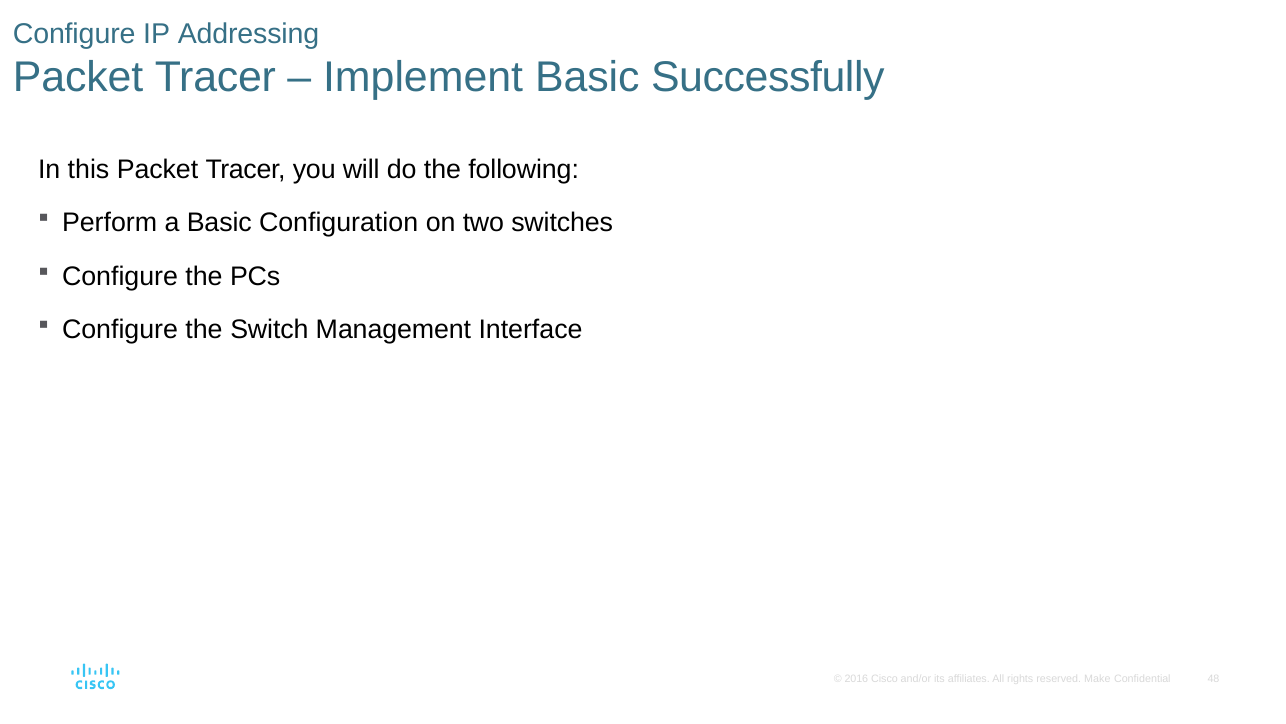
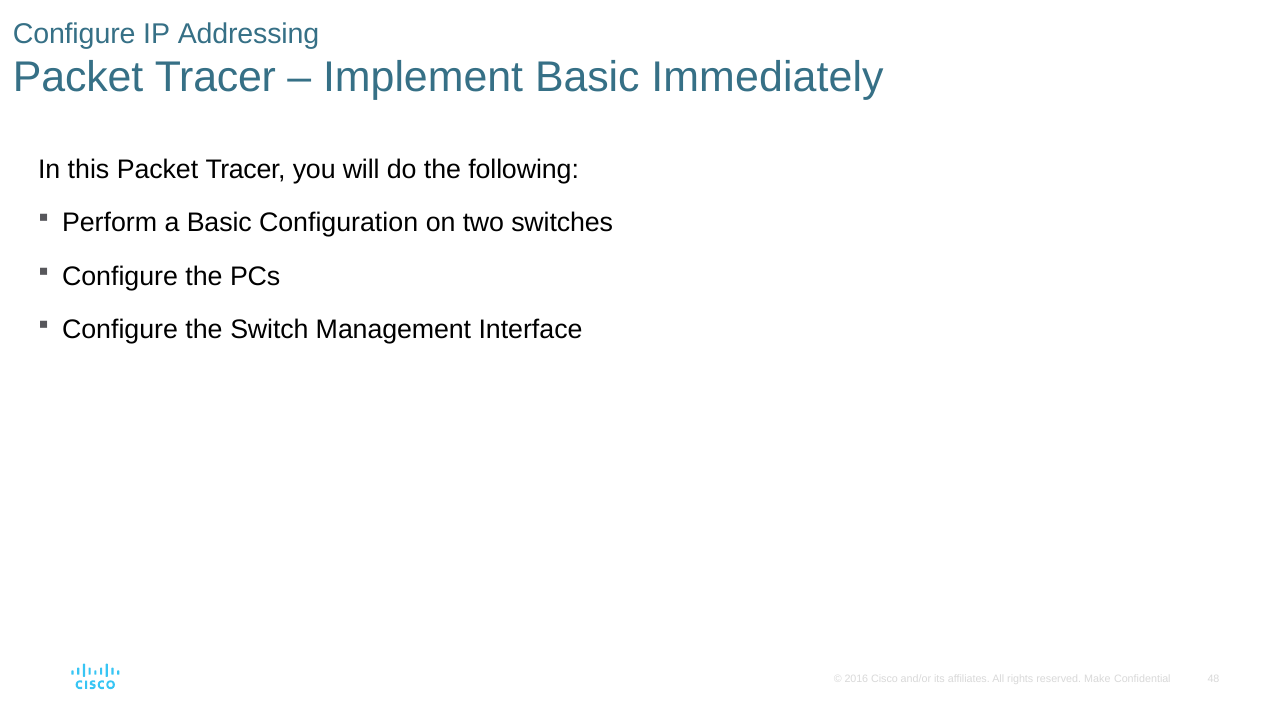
Successfully: Successfully -> Immediately
